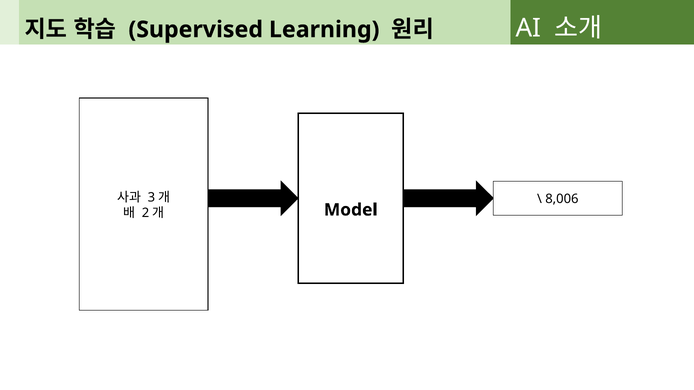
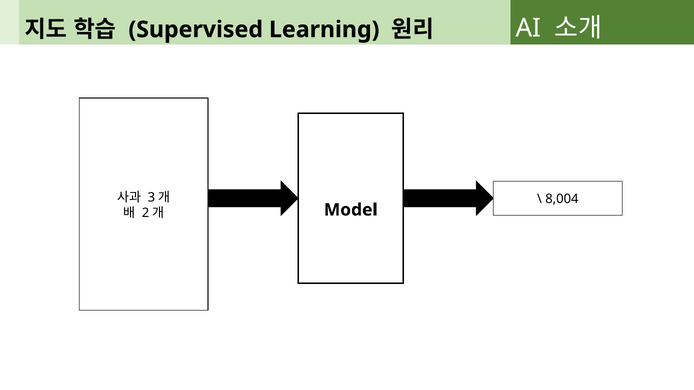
8,006: 8,006 -> 8,004
